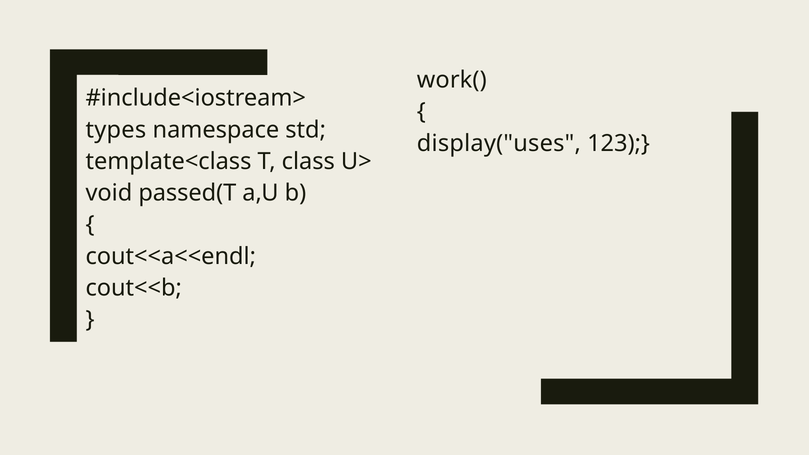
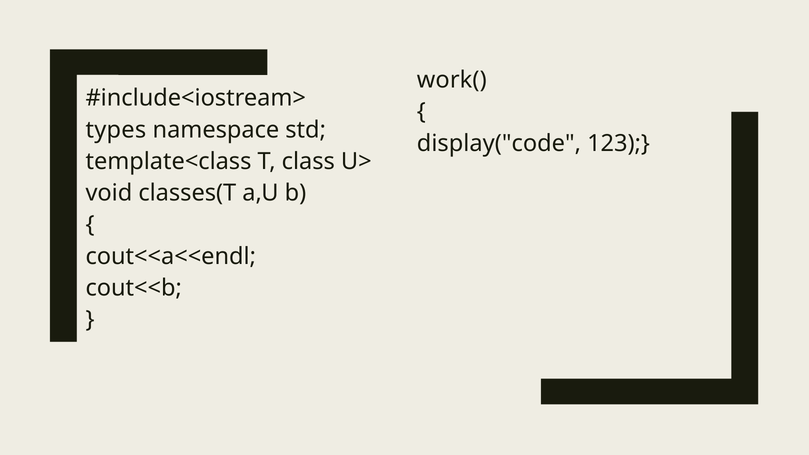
display("uses: display("uses -> display("code
passed(T: passed(T -> classes(T
